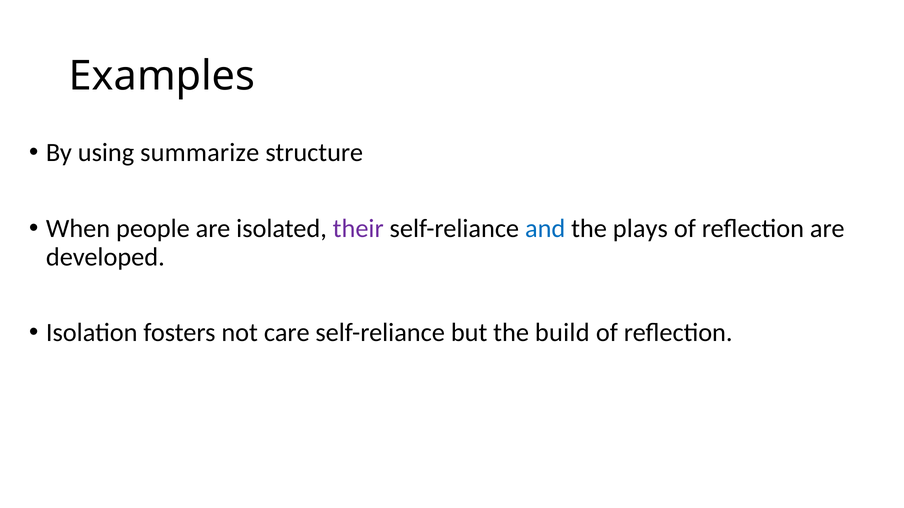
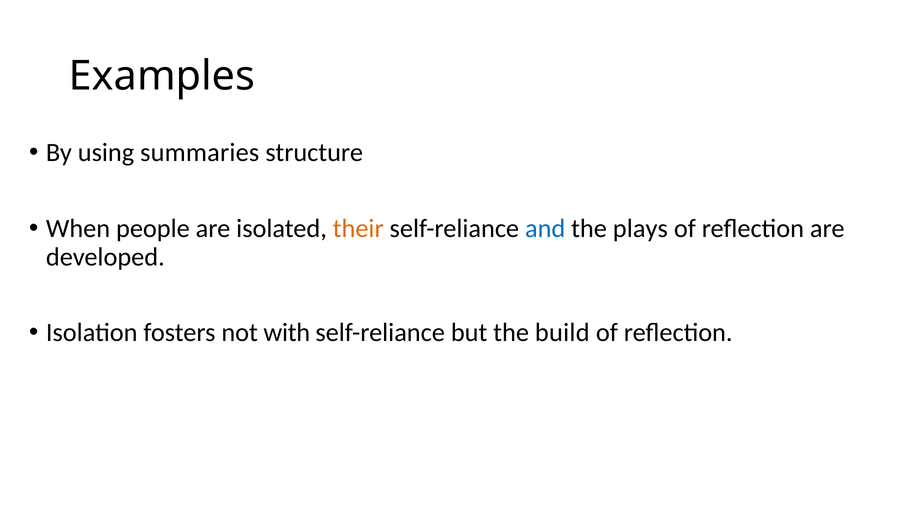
summarize: summarize -> summaries
their colour: purple -> orange
care: care -> with
